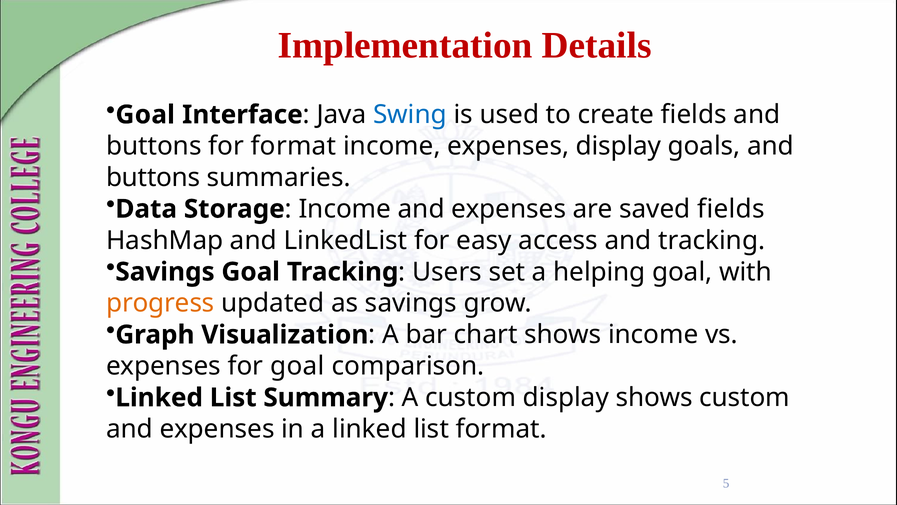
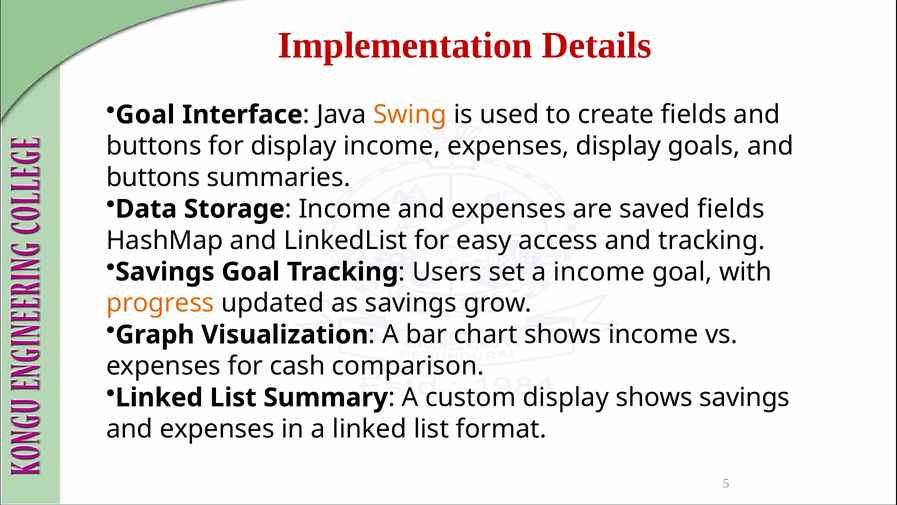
Swing colour: blue -> orange
for format: format -> display
a helping: helping -> income
for goal: goal -> cash
shows custom: custom -> savings
